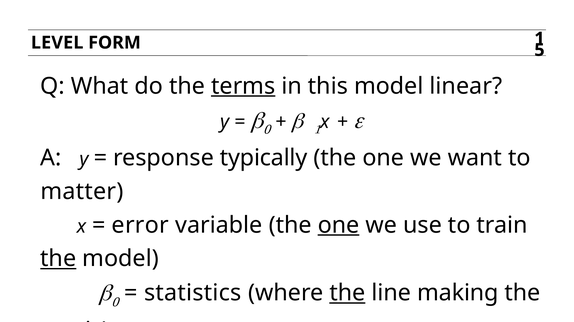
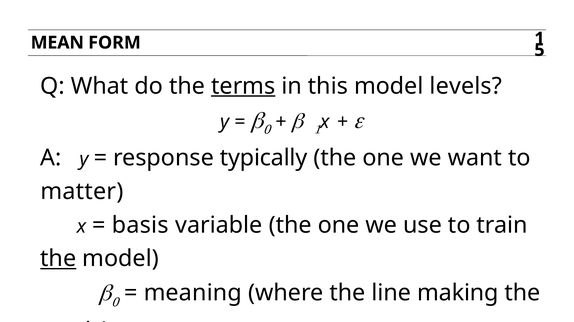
LEVEL: LEVEL -> MEAN
linear: linear -> levels
error at (140, 225): error -> basis
one at (339, 225) underline: present -> none
statistics: statistics -> meaning
the at (347, 293) underline: present -> none
